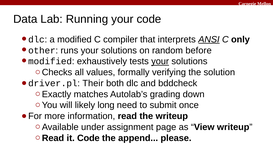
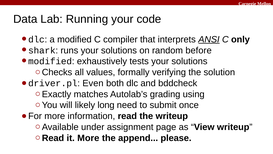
other: other -> shark
your at (160, 61) underline: present -> none
Their: Their -> Even
down: down -> using
it Code: Code -> More
